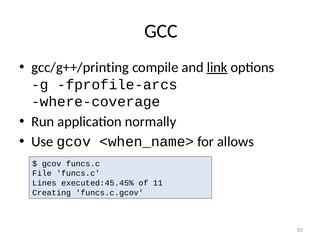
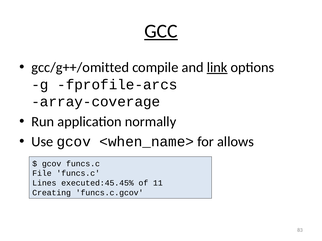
GCC underline: none -> present
gcc/g++/printing: gcc/g++/printing -> gcc/g++/omitted
where-coverage: where-coverage -> array-coverage
